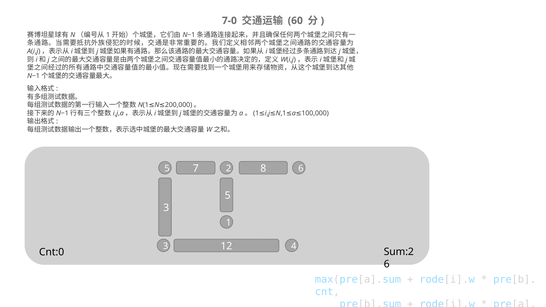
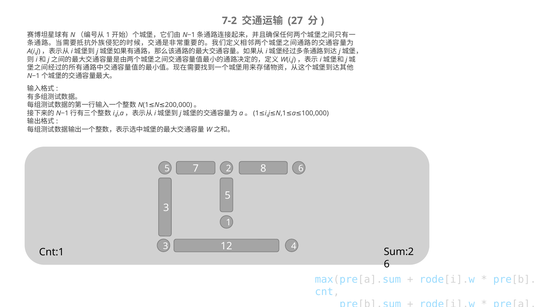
7-0: 7-0 -> 7-2
60: 60 -> 27
Cnt:0: Cnt:0 -> Cnt:1
